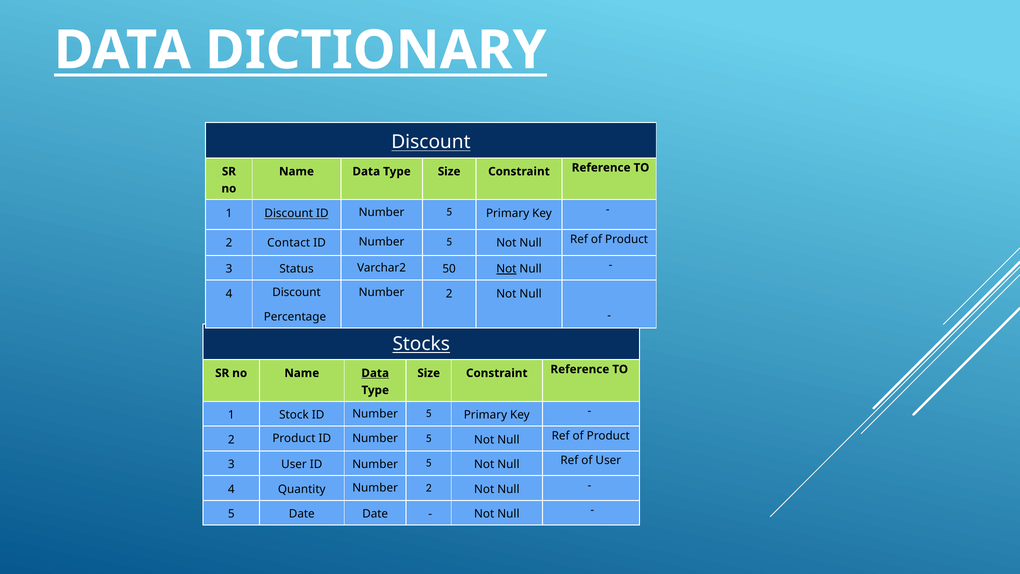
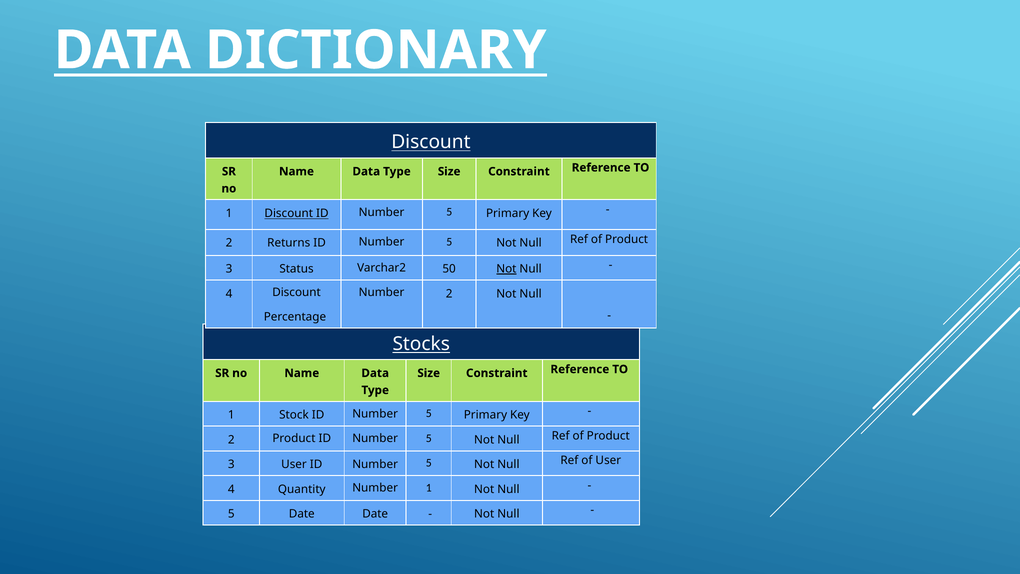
Contact: Contact -> Returns
Data at (375, 373) underline: present -> none
Quantity Number 2: 2 -> 1
